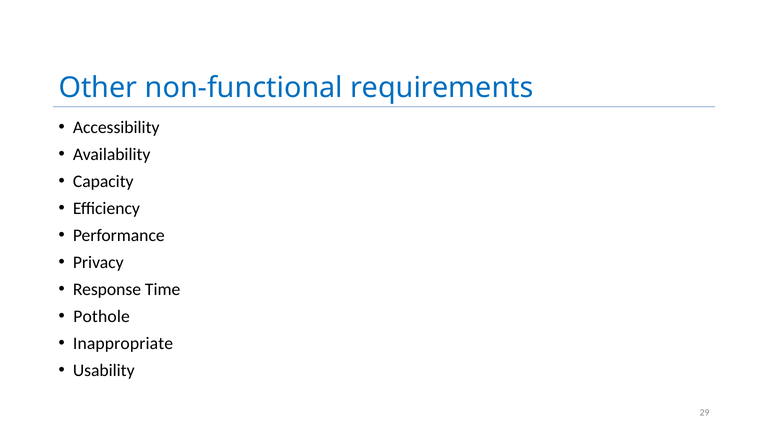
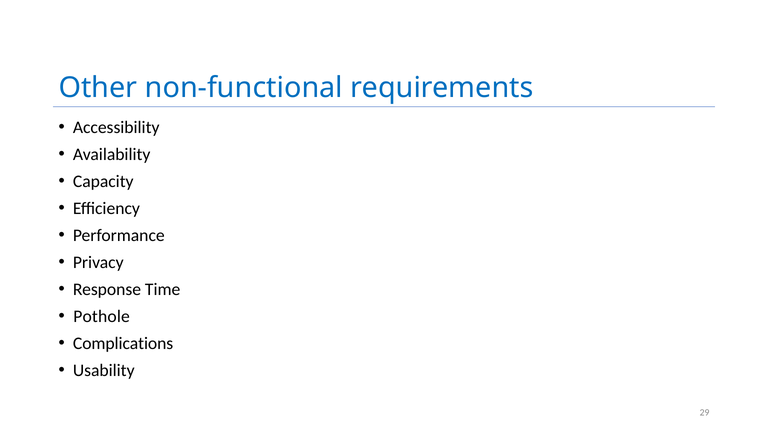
Inappropriate: Inappropriate -> Complications
